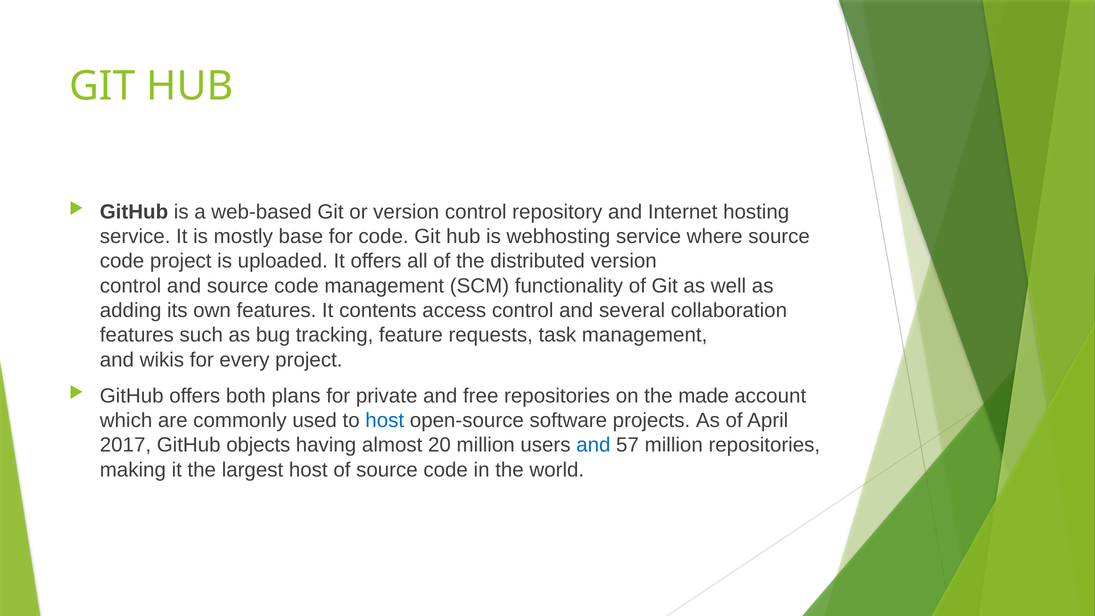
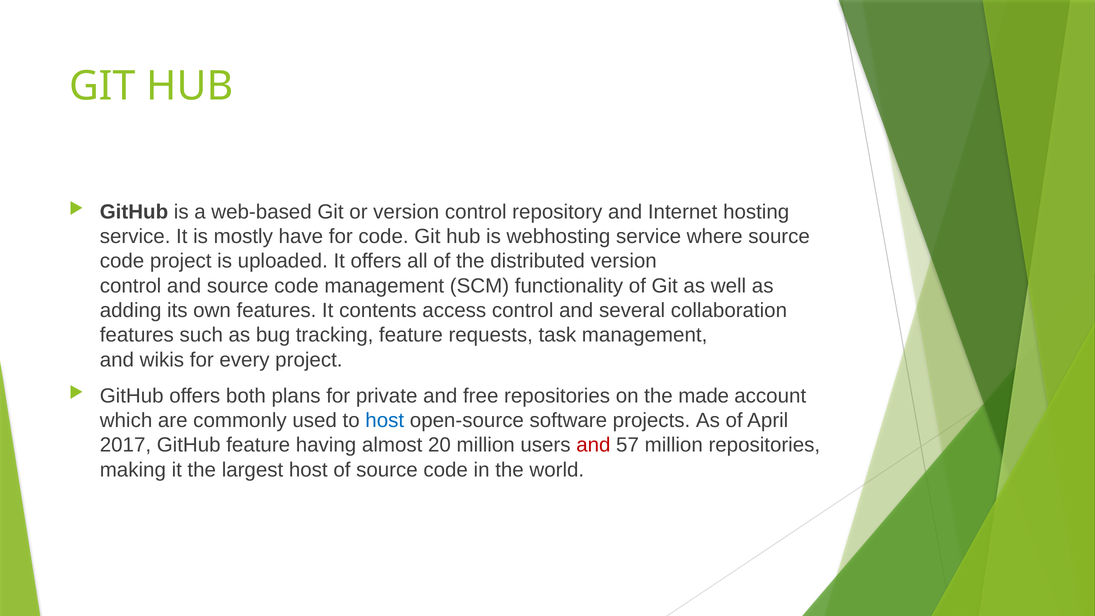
base: base -> have
GitHub objects: objects -> feature
and at (593, 445) colour: blue -> red
